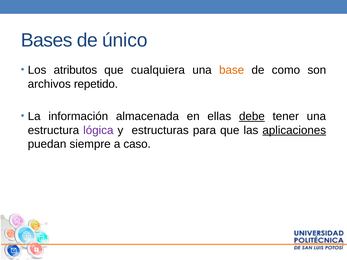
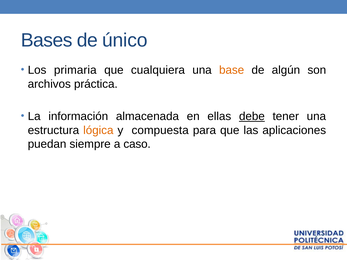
atributos: atributos -> primaria
como: como -> algún
repetido: repetido -> práctica
lógica colour: purple -> orange
estructuras: estructuras -> compuesta
aplicaciones underline: present -> none
